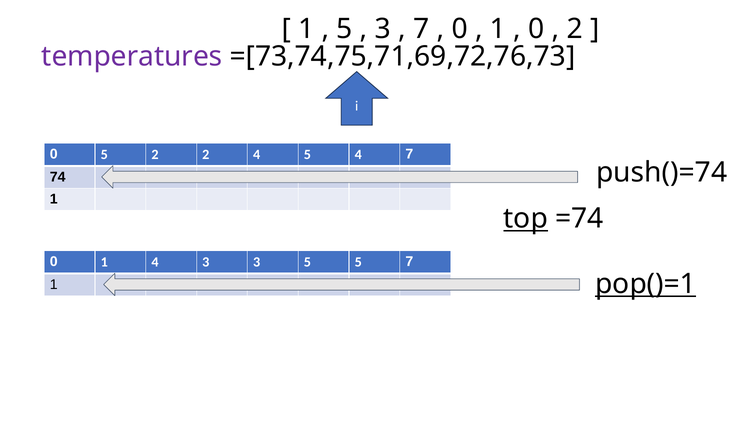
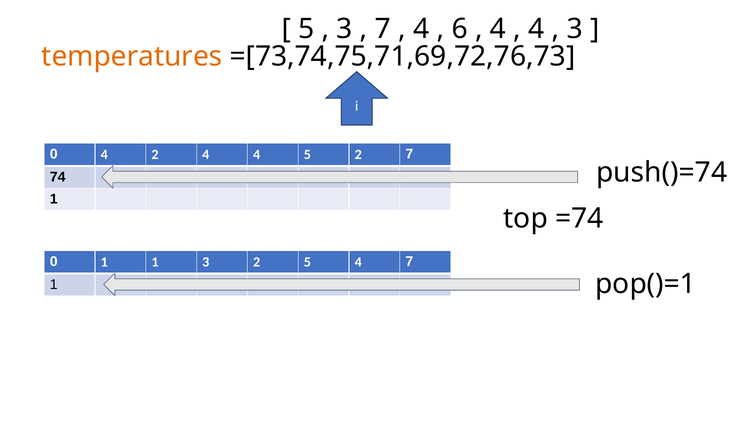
1 at (306, 29): 1 -> 5
5 at (345, 29): 5 -> 3
3 at (383, 29): 3 -> 7
7 at (421, 29): 7 -> 4
0 at (460, 29): 0 -> 6
1 at (498, 29): 1 -> 4
0 at (536, 29): 0 -> 4
2 at (575, 29): 2 -> 3
temperatures colour: purple -> orange
0 5: 5 -> 4
2 2: 2 -> 4
5 4: 4 -> 2
top underline: present -> none
1 4: 4 -> 1
3 3: 3 -> 2
5 5: 5 -> 4
pop()=1 underline: present -> none
